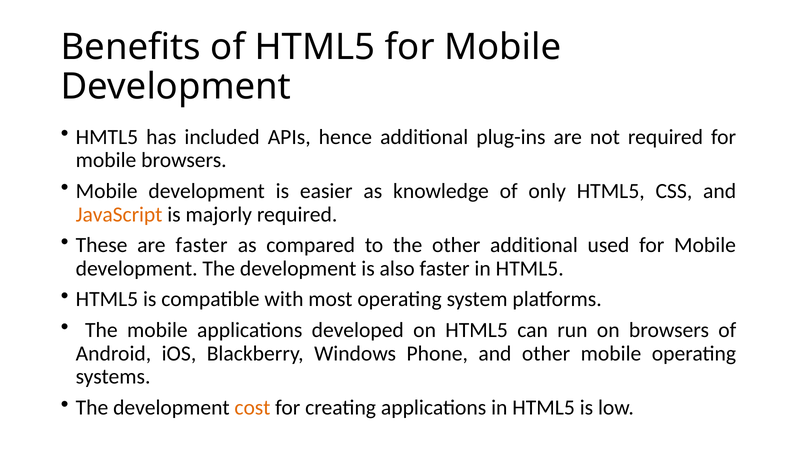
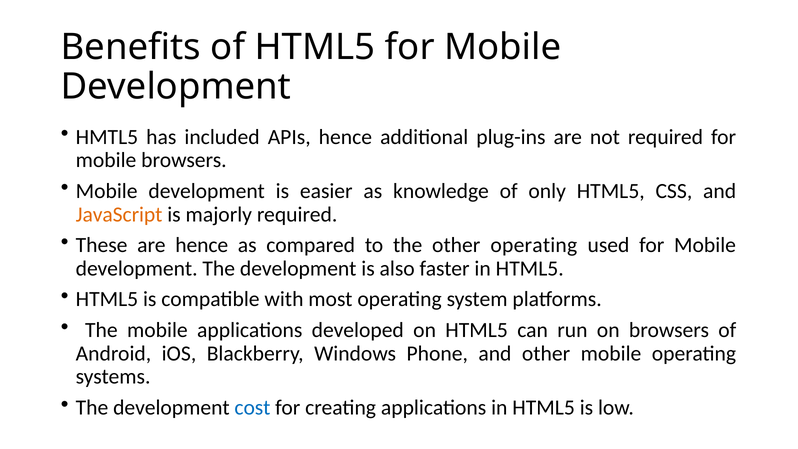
are faster: faster -> hence
other additional: additional -> operating
cost colour: orange -> blue
